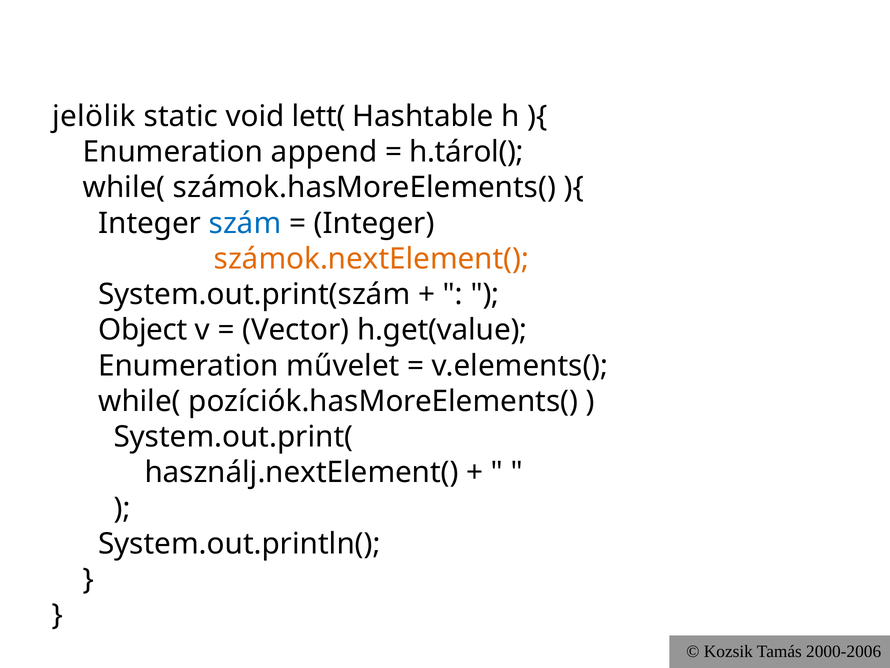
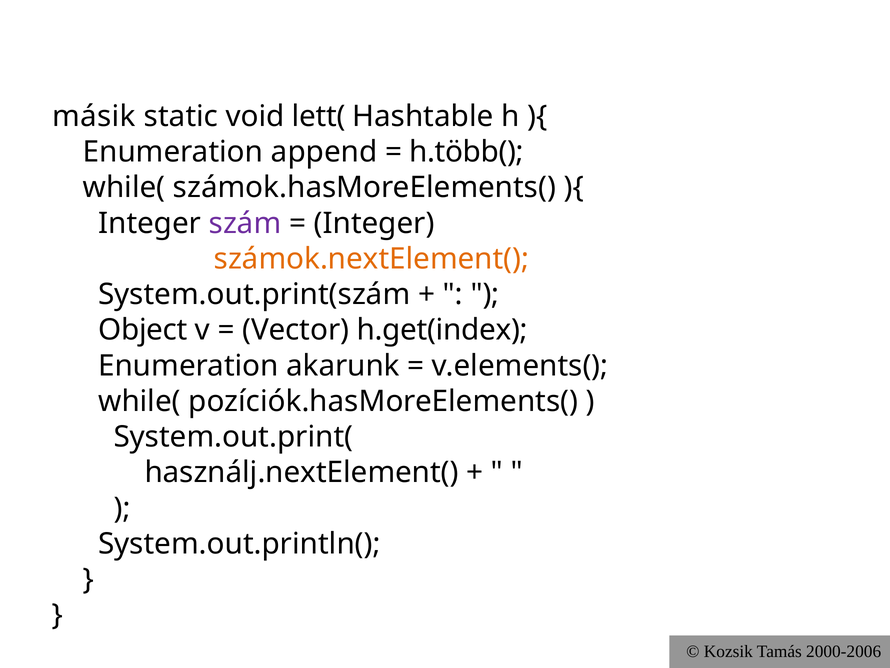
jelölik: jelölik -> másik
h.tárol(: h.tárol( -> h.több(
szám colour: blue -> purple
h.get(value: h.get(value -> h.get(index
művelet: művelet -> akarunk
